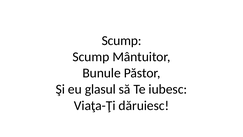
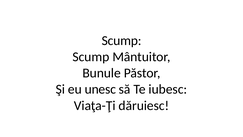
glasul: glasul -> unesc
